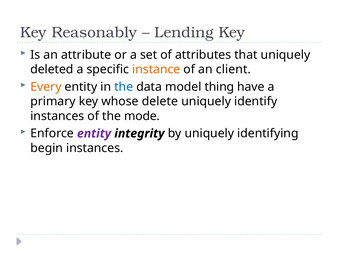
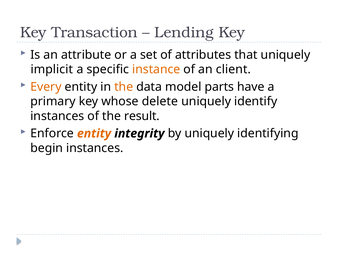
Reasonably: Reasonably -> Transaction
deleted: deleted -> implicit
the at (124, 87) colour: blue -> orange
thing: thing -> parts
mode: mode -> result
entity at (94, 134) colour: purple -> orange
